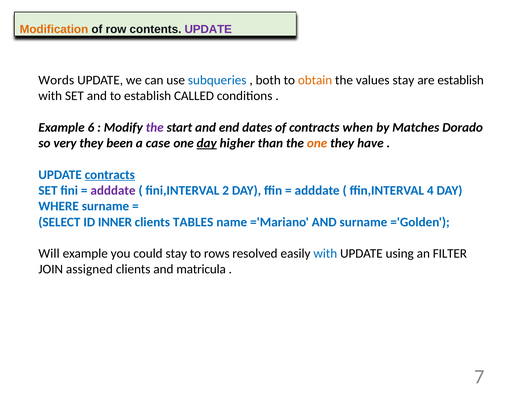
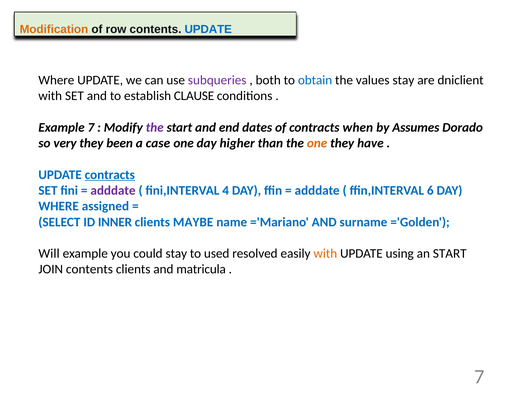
UPDATE at (208, 29) colour: purple -> blue
Words at (56, 80): Words -> Where
subqueries colour: blue -> purple
obtain colour: orange -> blue
are establish: establish -> dniclient
CALLED: CALLED -> CLAUSE
Example 6: 6 -> 7
Matches: Matches -> Assumes
day at (207, 143) underline: present -> none
2: 2 -> 4
4: 4 -> 6
WHERE surname: surname -> assigned
TABLES: TABLES -> MAYBE
rows: rows -> used
with at (325, 254) colour: blue -> orange
an FILTER: FILTER -> START
JOIN assigned: assigned -> contents
